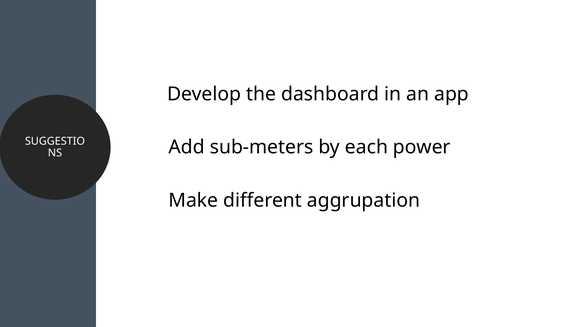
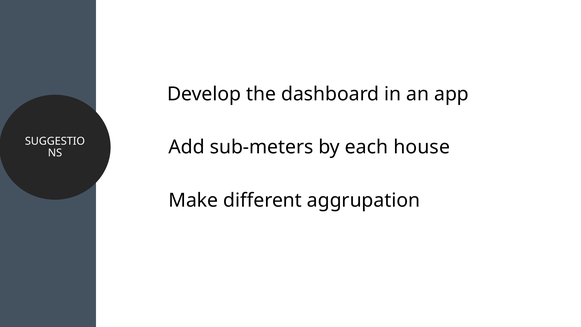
power: power -> house
